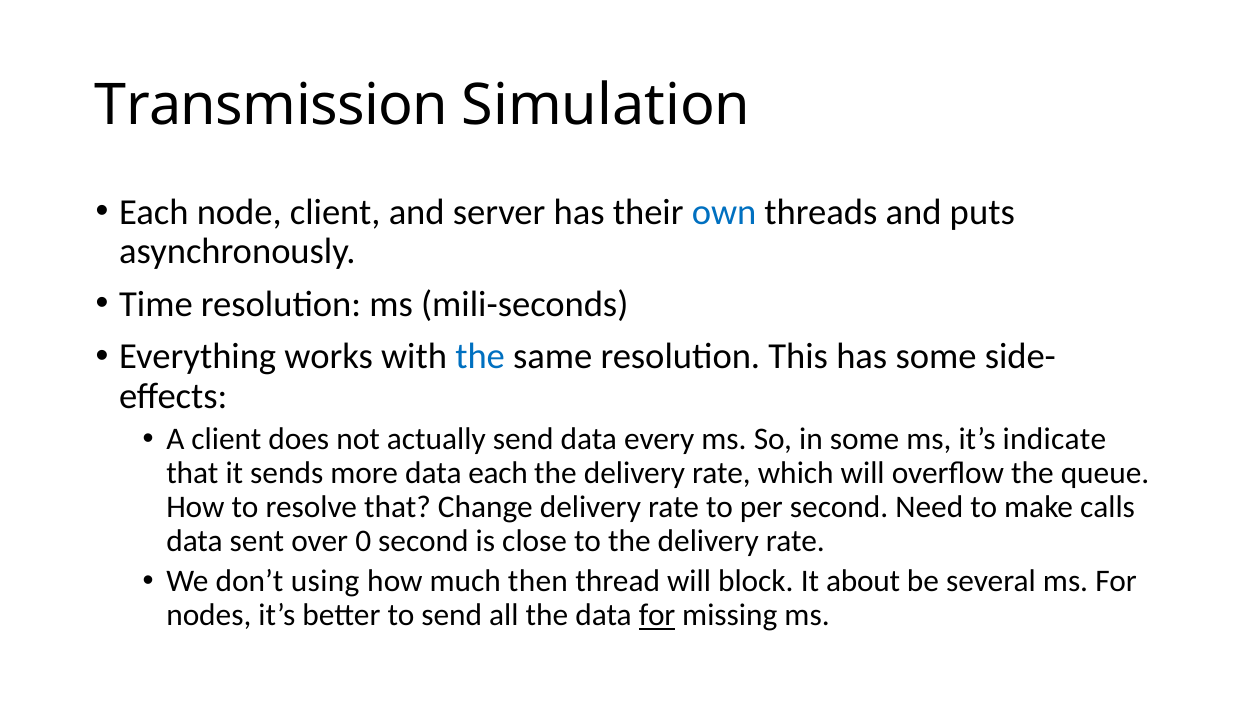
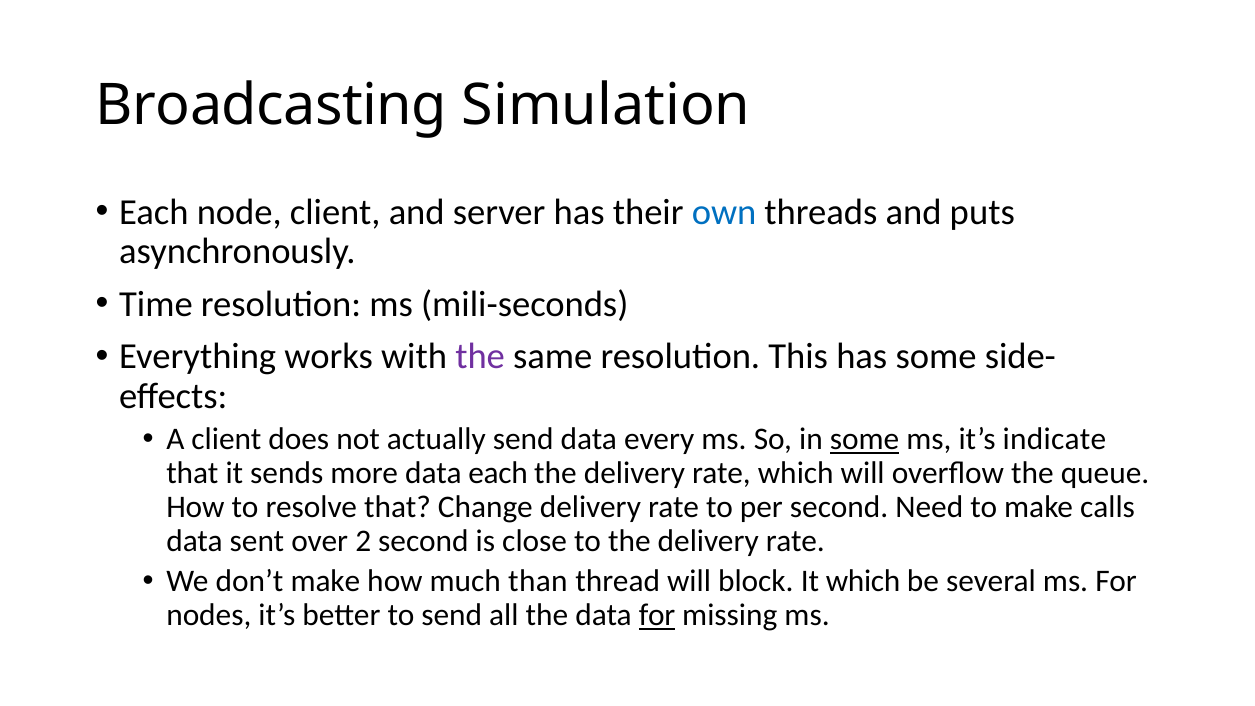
Transmission: Transmission -> Broadcasting
the at (480, 357) colour: blue -> purple
some at (865, 439) underline: none -> present
0: 0 -> 2
don’t using: using -> make
then: then -> than
It about: about -> which
